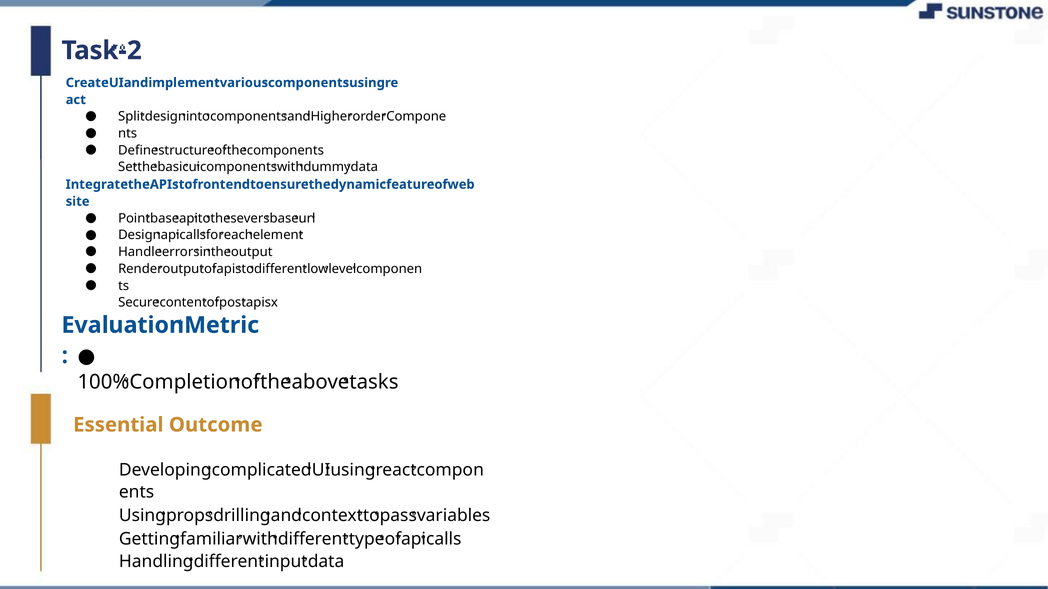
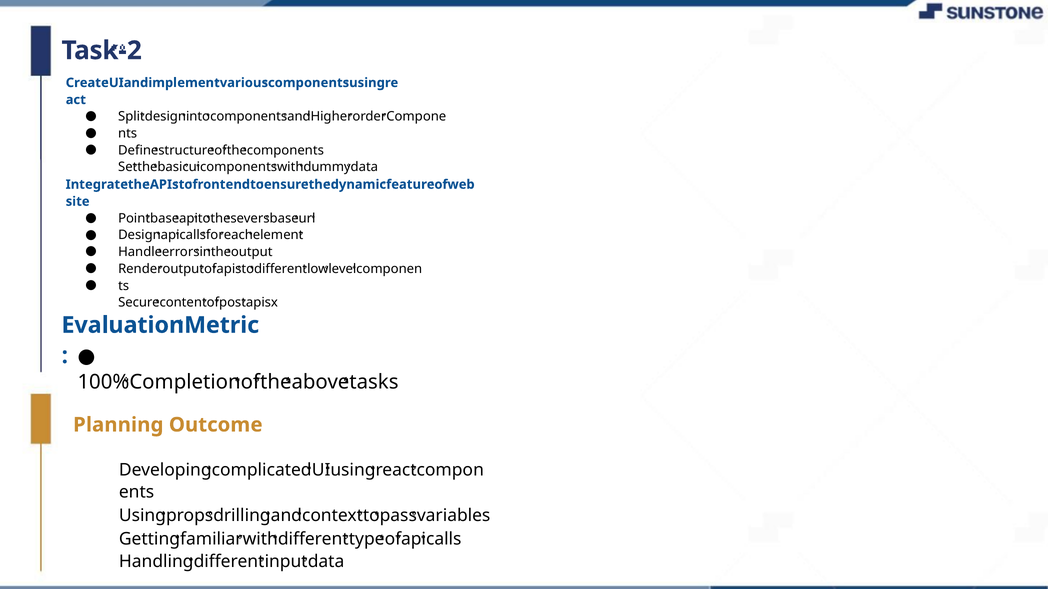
Essential: Essential -> Planning
